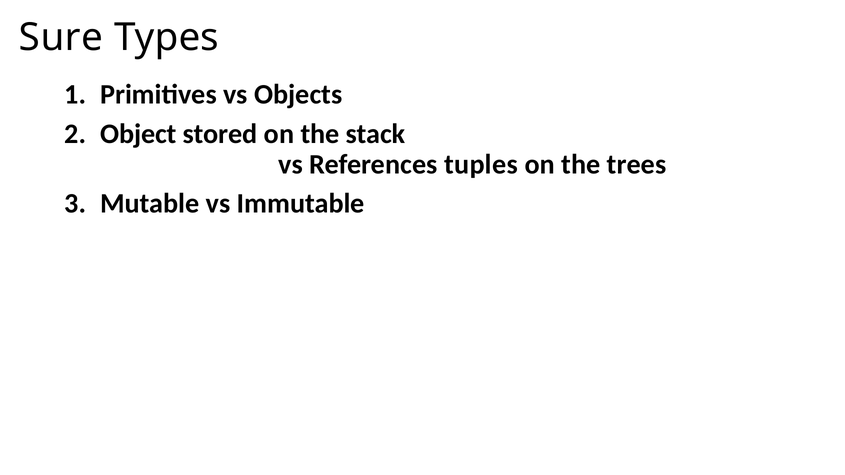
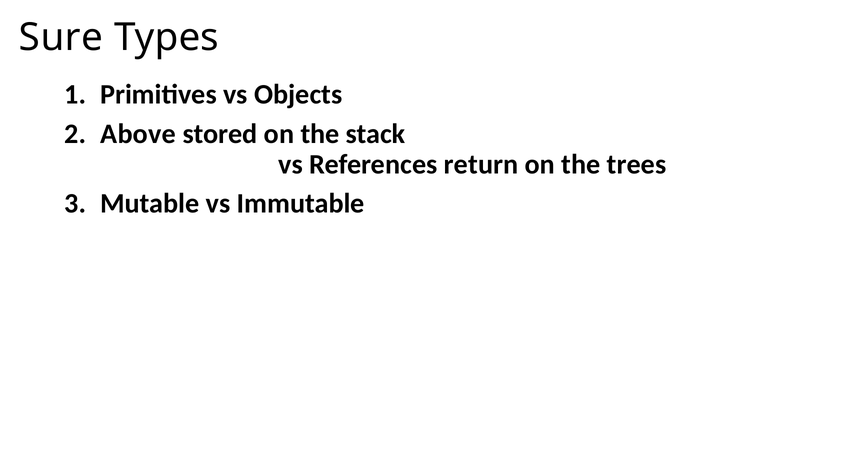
Object: Object -> Above
tuples: tuples -> return
